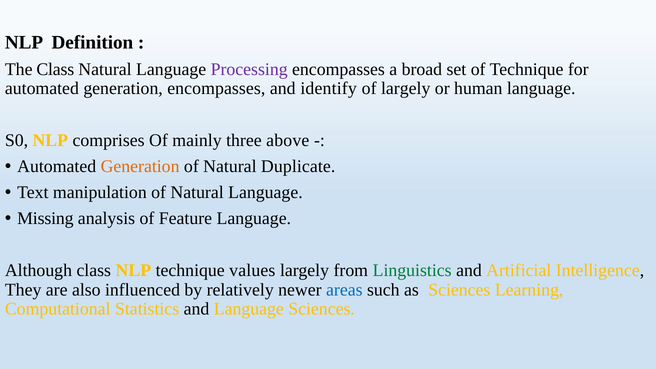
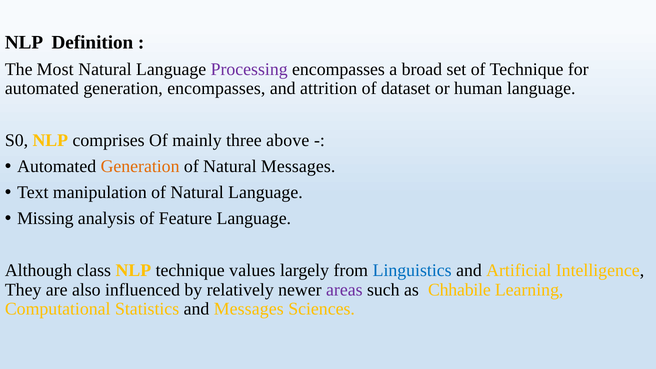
The Class: Class -> Most
identify: identify -> attrition
of largely: largely -> dataset
Natural Duplicate: Duplicate -> Messages
Linguistics colour: green -> blue
areas colour: blue -> purple
as Sciences: Sciences -> Chhabile
and Language: Language -> Messages
